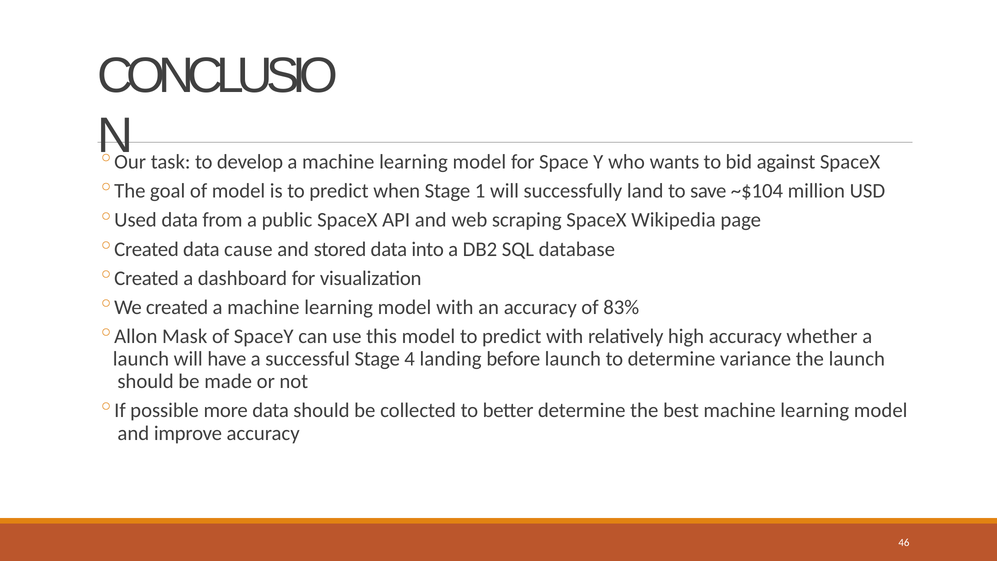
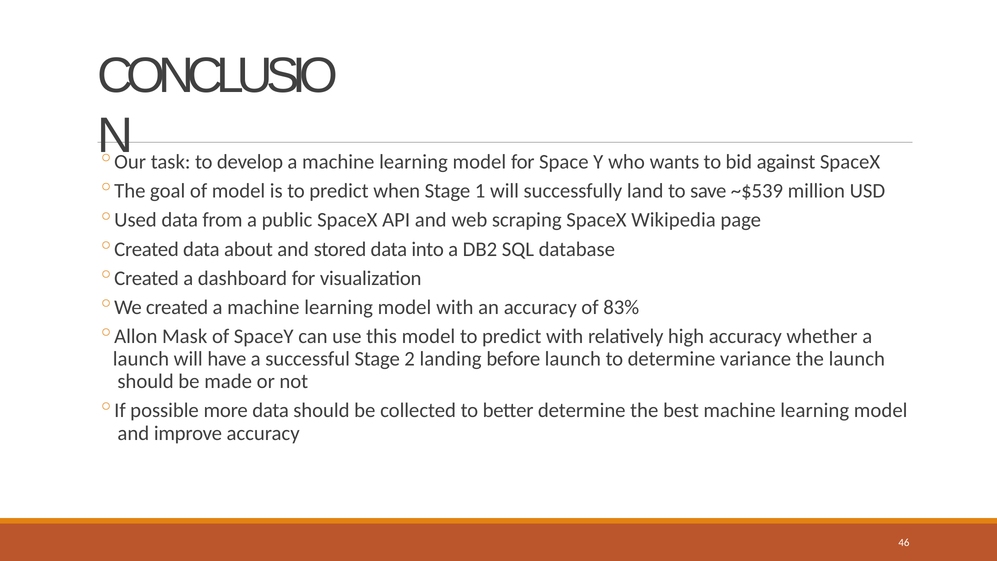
~$104: ~$104 -> ~$539
cause: cause -> about
4: 4 -> 2
